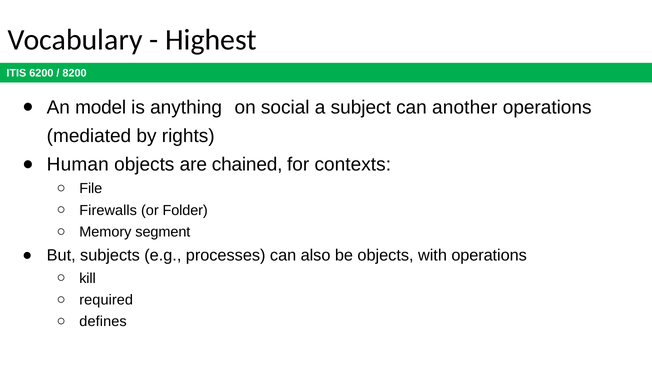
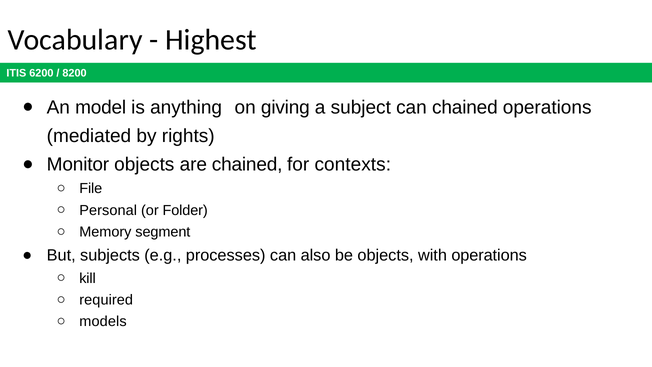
social: social -> giving
can another: another -> chained
Human: Human -> Monitor
Firewalls: Firewalls -> Personal
defines: defines -> models
